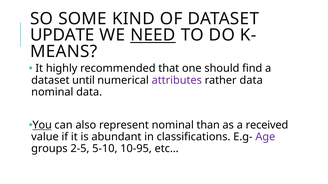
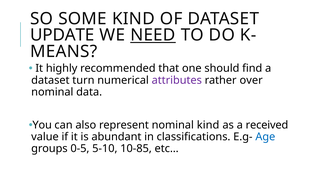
until: until -> turn
rather data: data -> over
You underline: present -> none
nominal than: than -> kind
Age colour: purple -> blue
2-5: 2-5 -> 0-5
10-95: 10-95 -> 10-85
